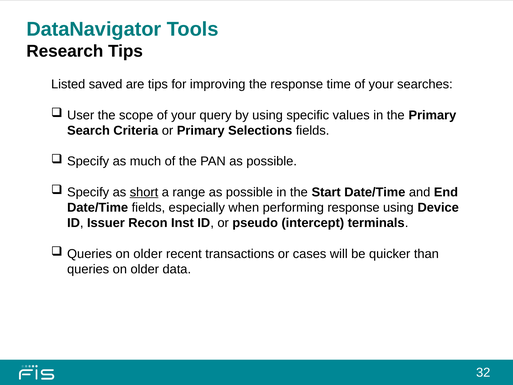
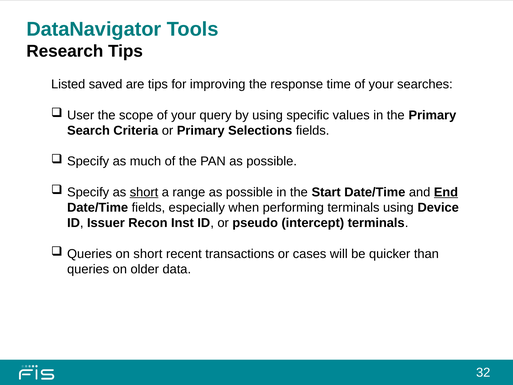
End underline: none -> present
performing response: response -> terminals
older at (148, 254): older -> short
